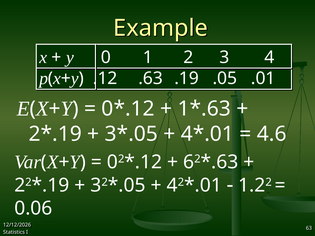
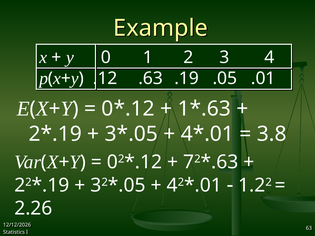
4.6: 4.6 -> 3.8
6: 6 -> 7
0.06: 0.06 -> 2.26
